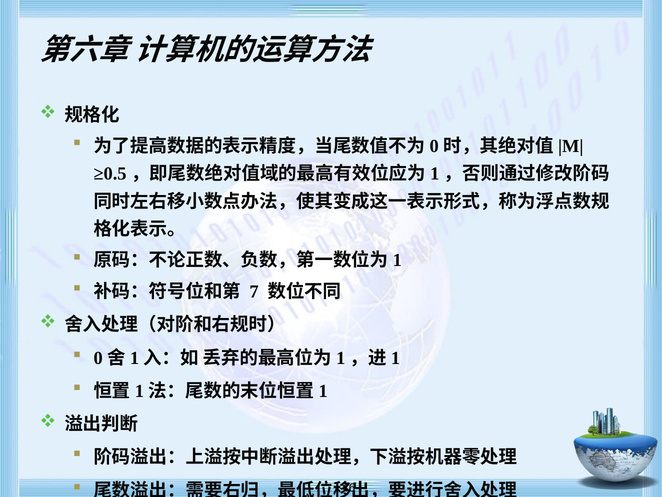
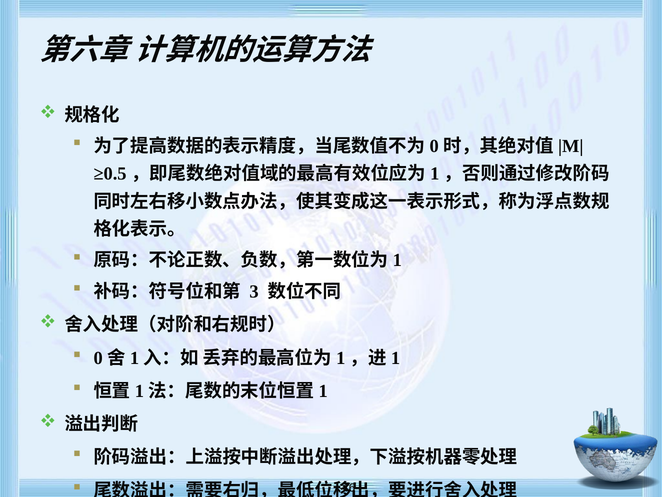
7: 7 -> 3
